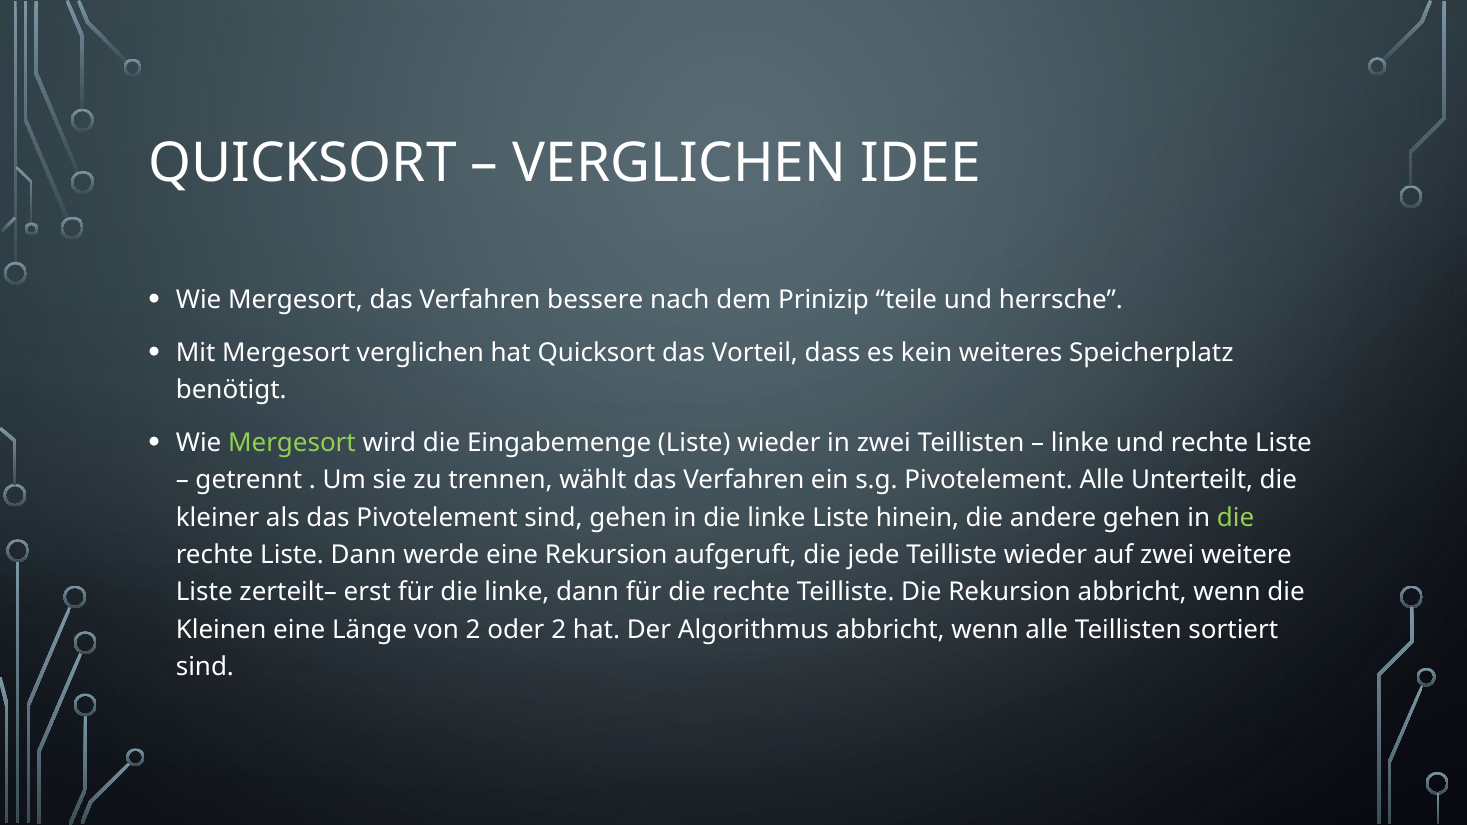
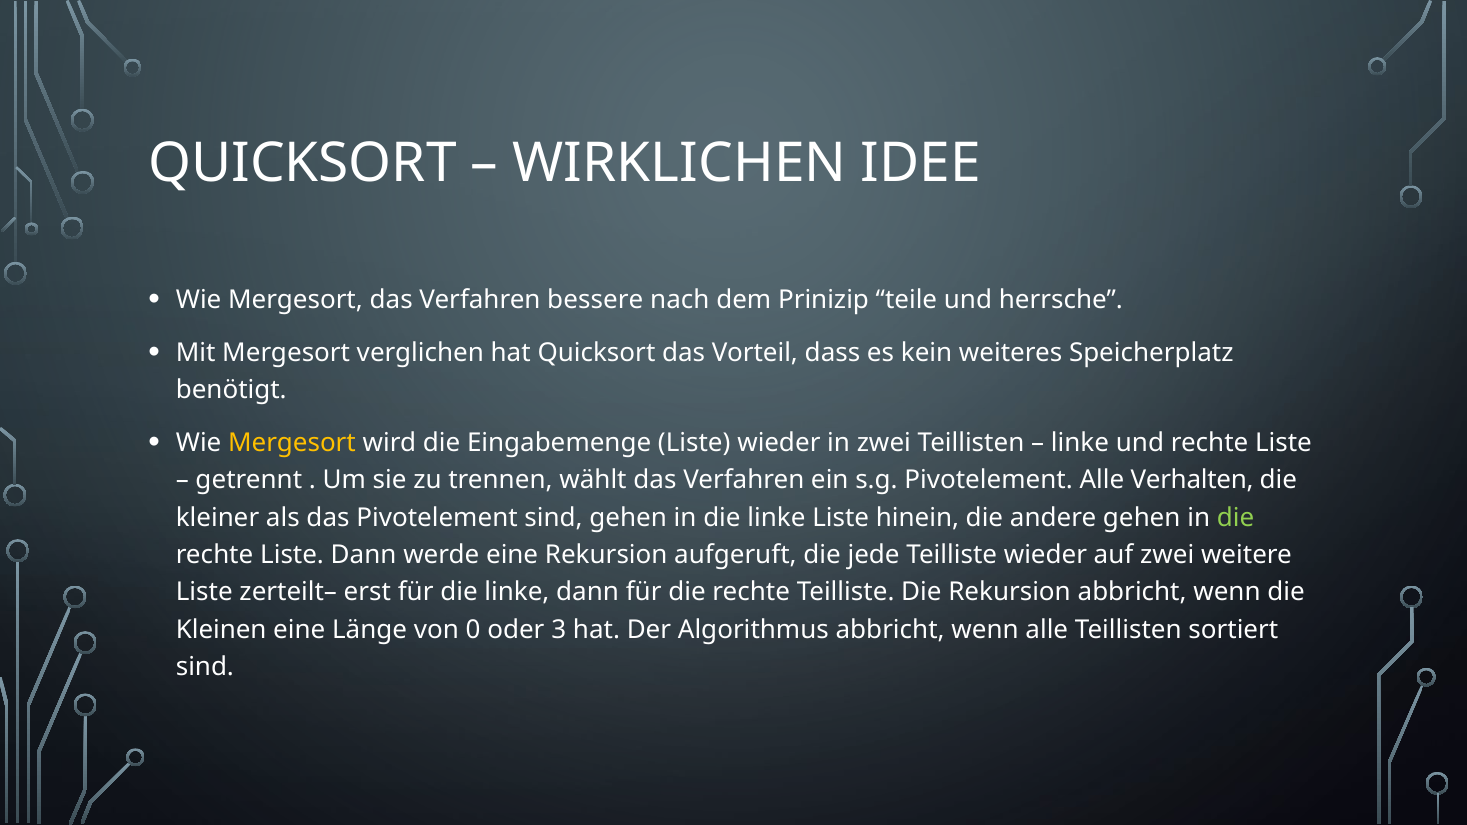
VERGLICHEN at (680, 163): VERGLICHEN -> WIRKLICHEN
Mergesort at (292, 443) colour: light green -> yellow
Unterteilt: Unterteilt -> Verhalten
von 2: 2 -> 0
oder 2: 2 -> 3
